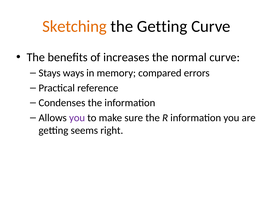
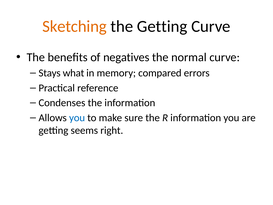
increases: increases -> negatives
ways: ways -> what
you at (77, 118) colour: purple -> blue
